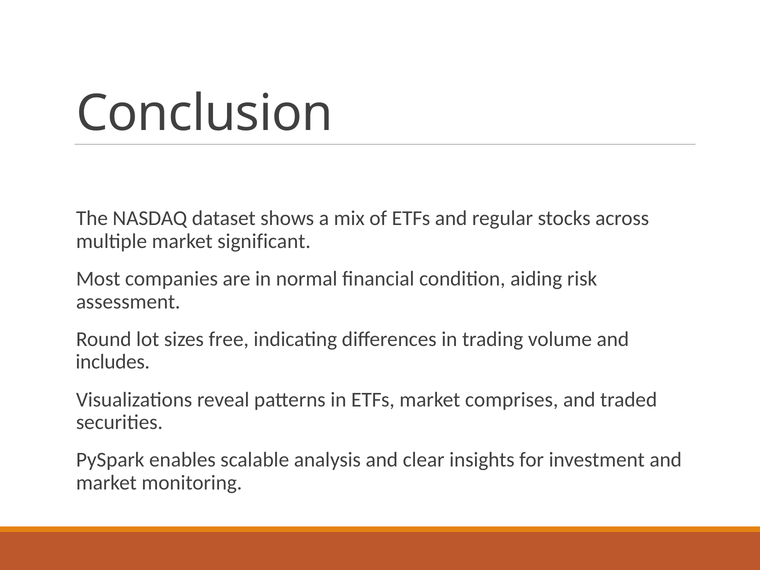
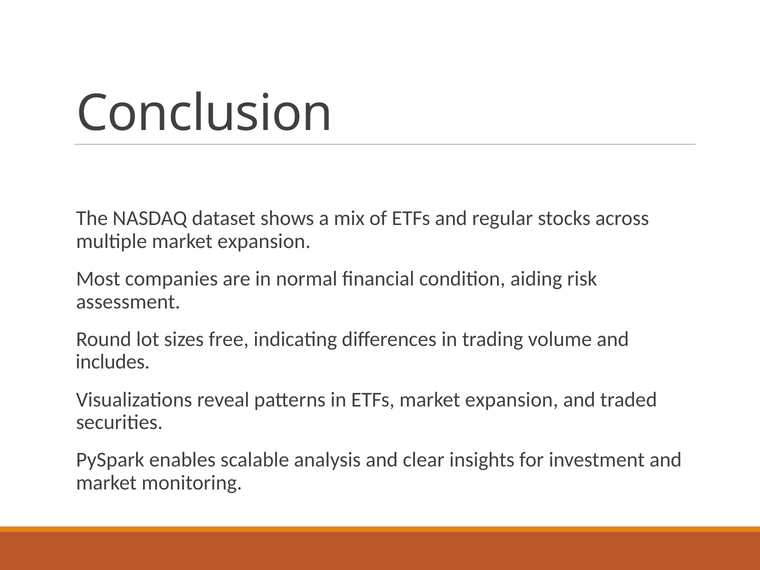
multiple market significant: significant -> expansion
ETFs market comprises: comprises -> expansion
